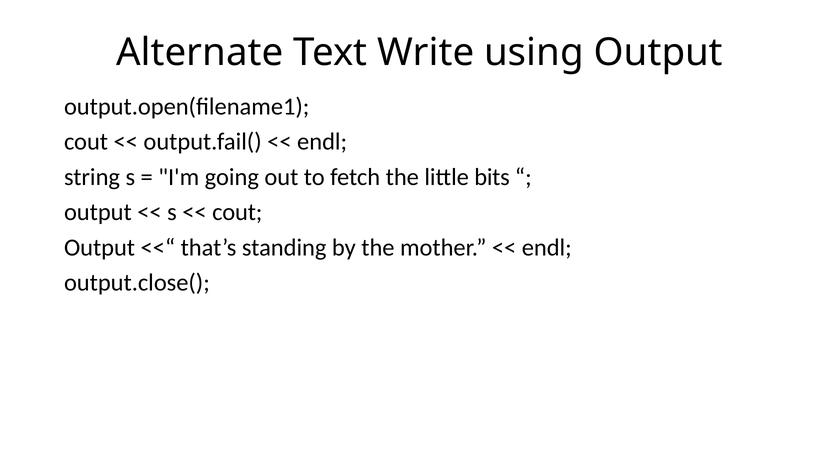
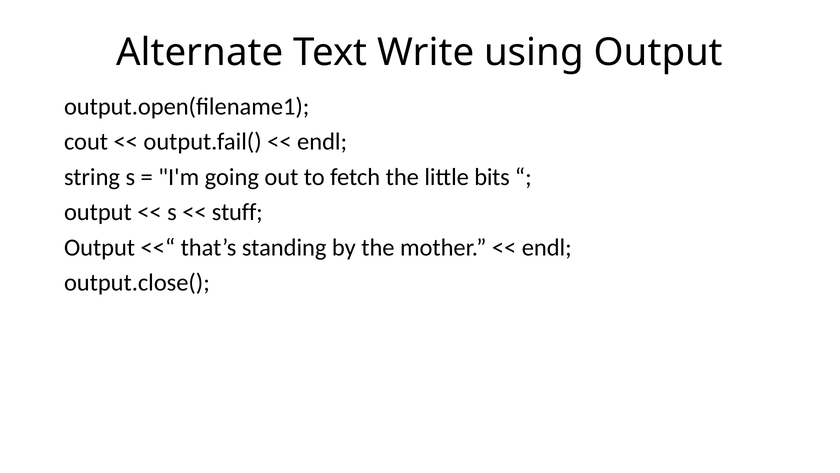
cout at (237, 212): cout -> stuff
